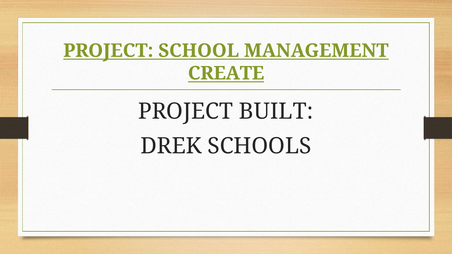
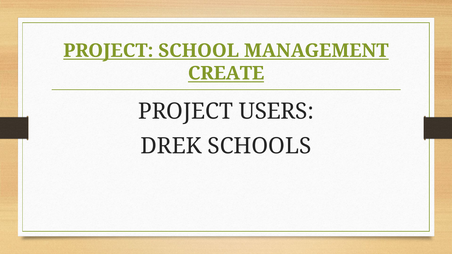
BUILT: BUILT -> USERS
